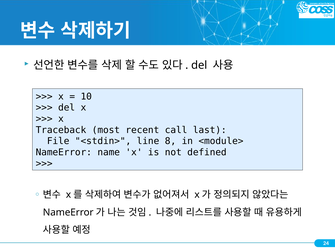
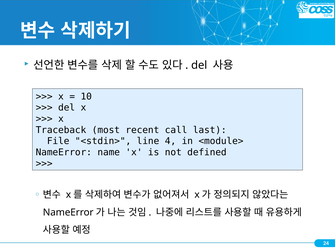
8: 8 -> 4
